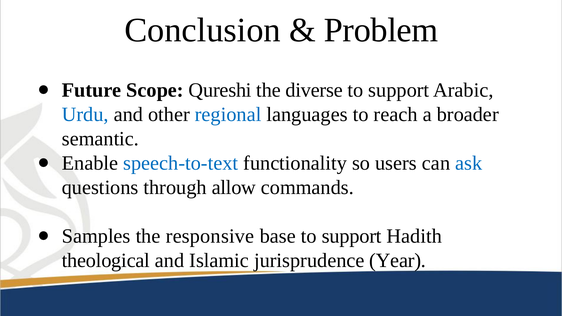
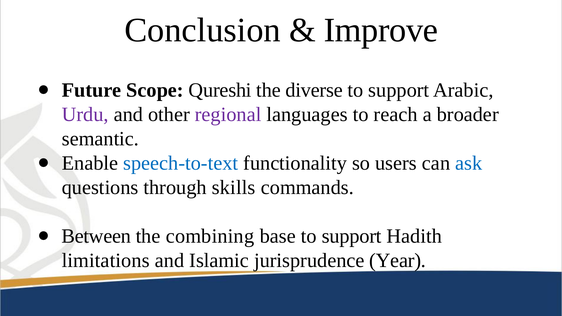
Problem: Problem -> Improve
Urdu colour: blue -> purple
regional colour: blue -> purple
allow: allow -> skills
Samples: Samples -> Between
responsive: responsive -> combining
theological: theological -> limitations
